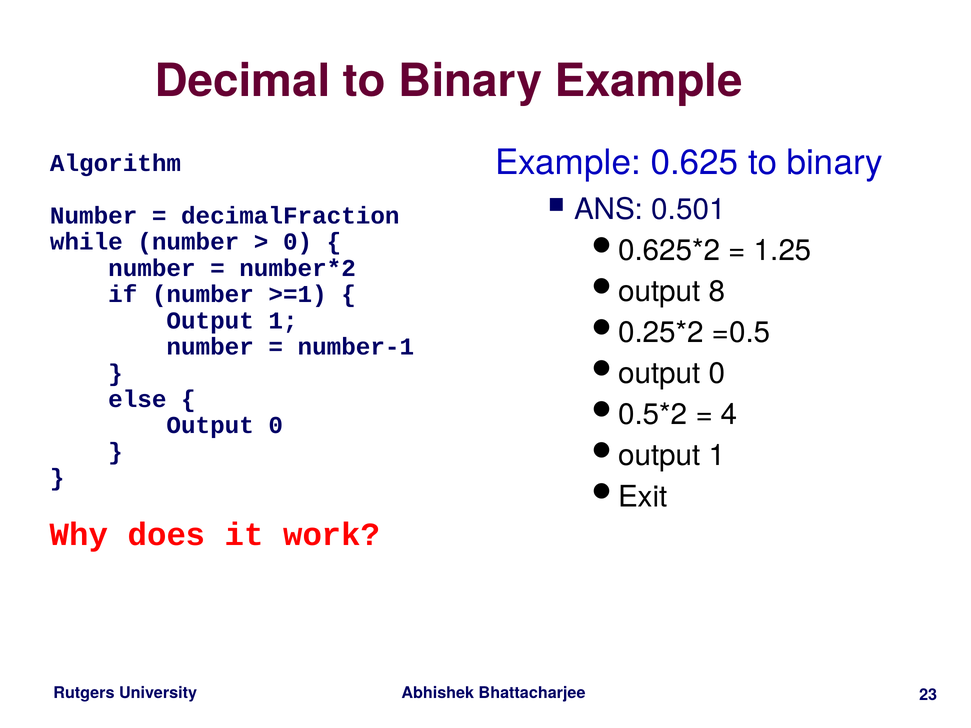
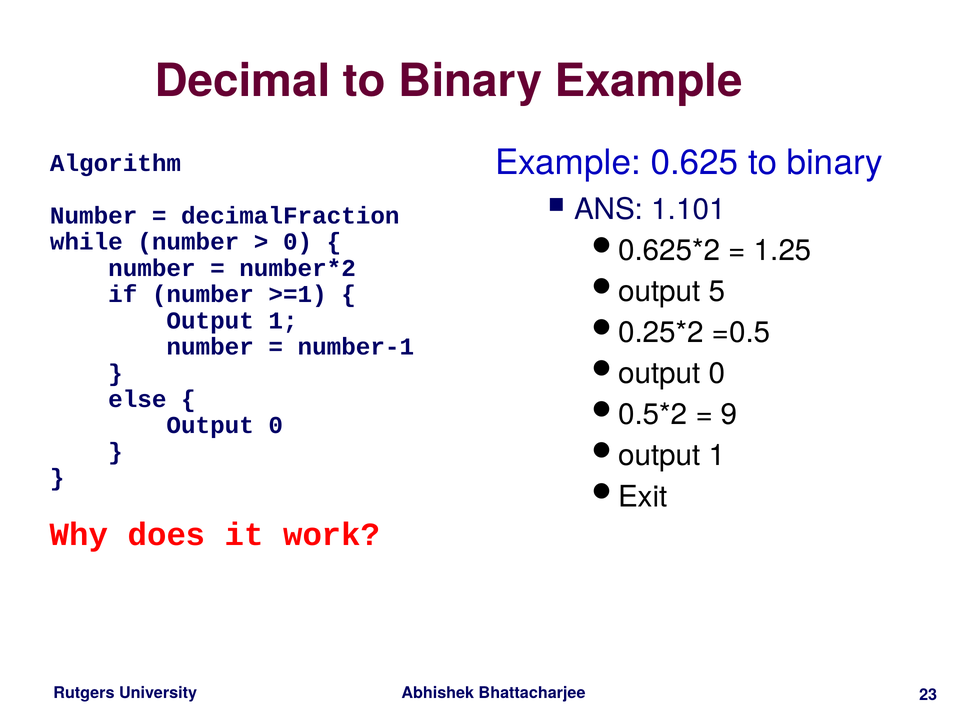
0.501: 0.501 -> 1.101
8: 8 -> 5
4: 4 -> 9
